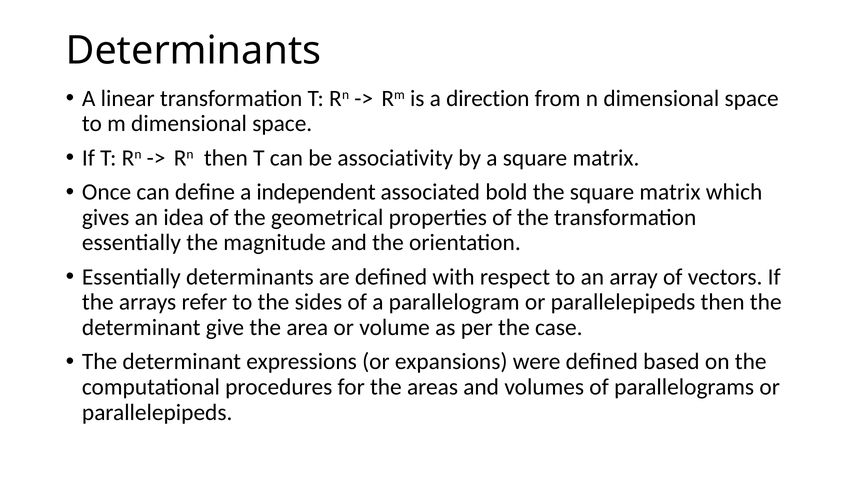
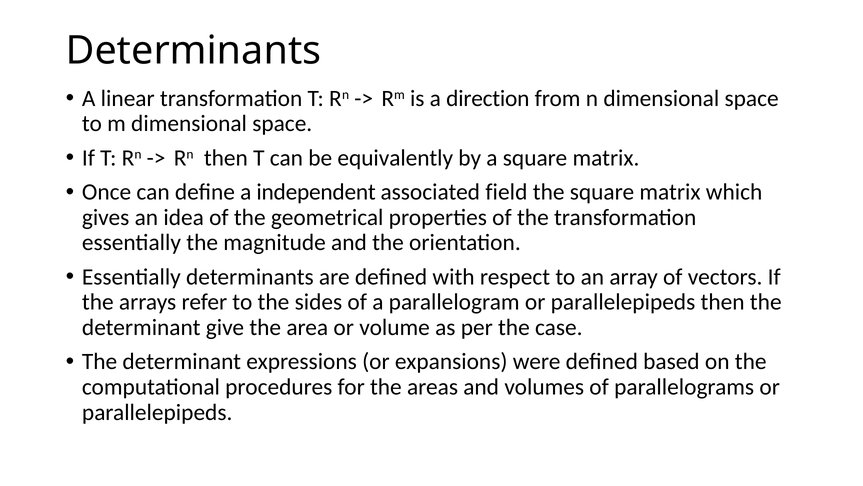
associativity: associativity -> equivalently
bold: bold -> field
